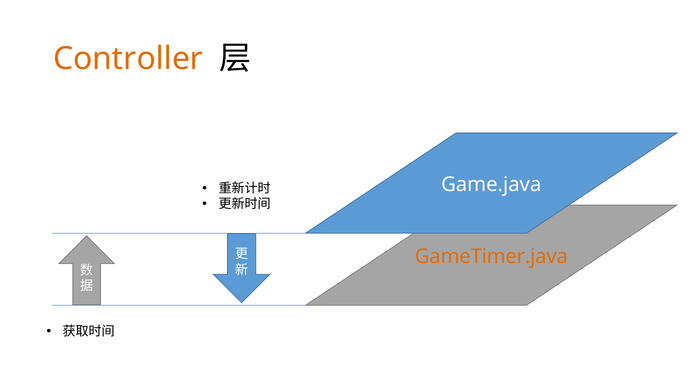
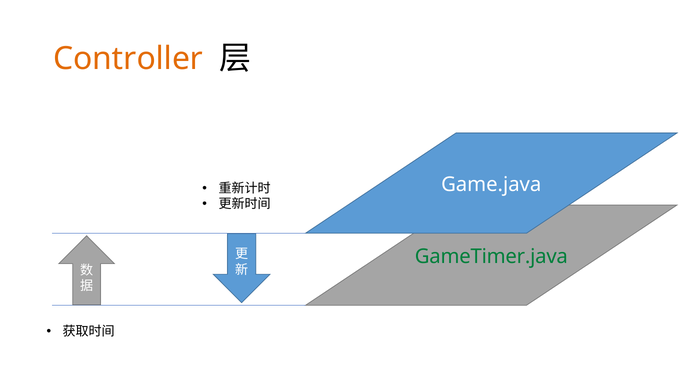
GameTimer.java colour: orange -> green
